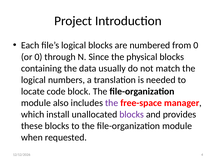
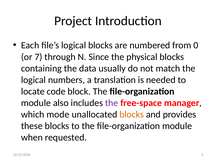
or 0: 0 -> 7
install: install -> mode
blocks at (132, 114) colour: purple -> orange
